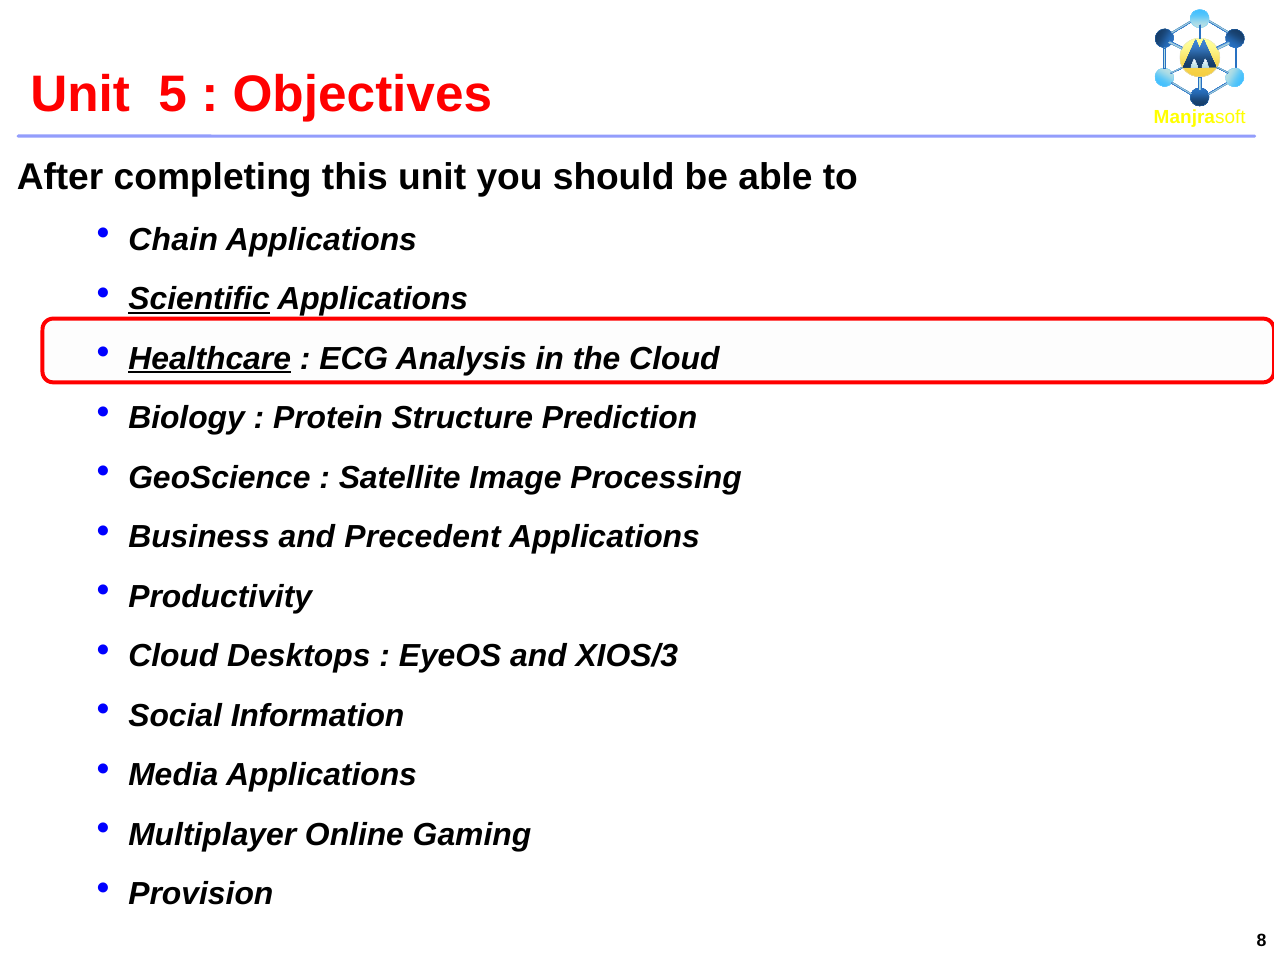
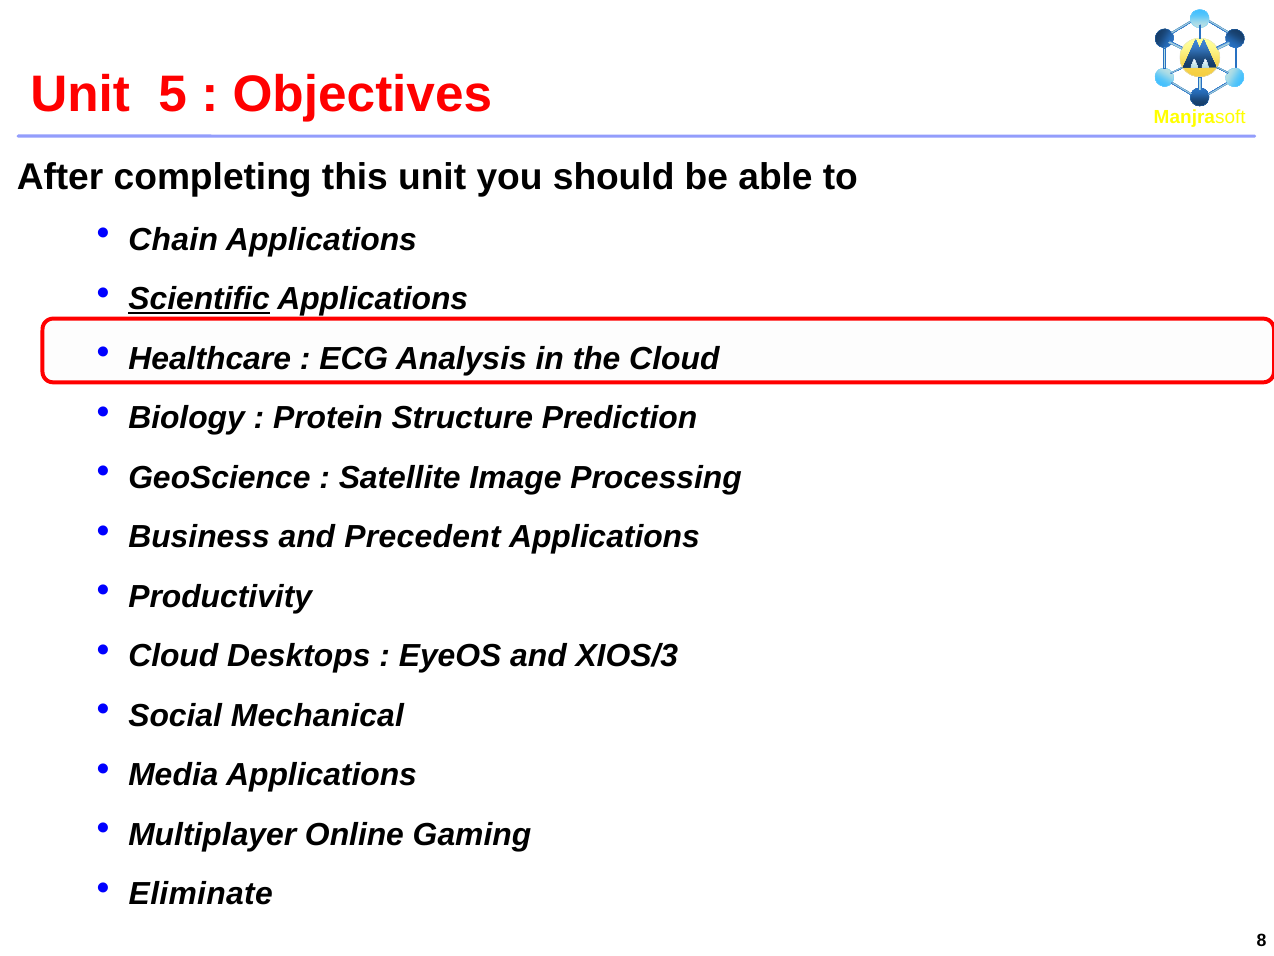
Healthcare underline: present -> none
Information: Information -> Mechanical
Provision: Provision -> Eliminate
